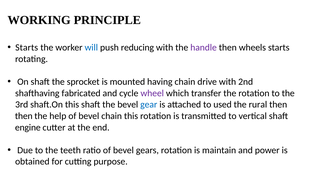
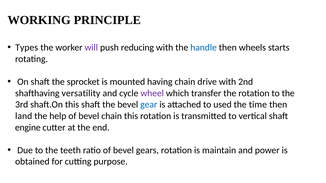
Starts at (27, 48): Starts -> Types
will colour: blue -> purple
handle colour: purple -> blue
fabricated: fabricated -> versatility
rural: rural -> time
then at (24, 116): then -> land
